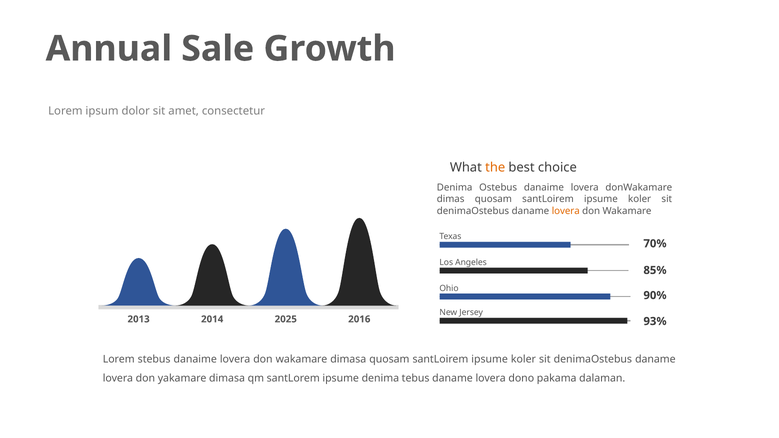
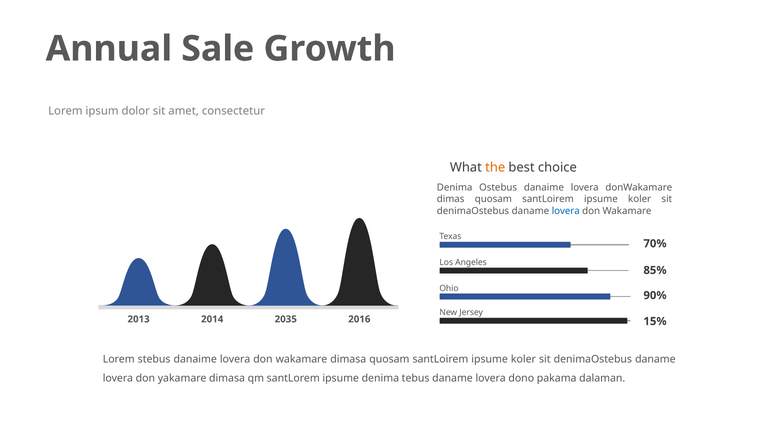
lovera at (566, 211) colour: orange -> blue
2025: 2025 -> 2035
93%: 93% -> 15%
